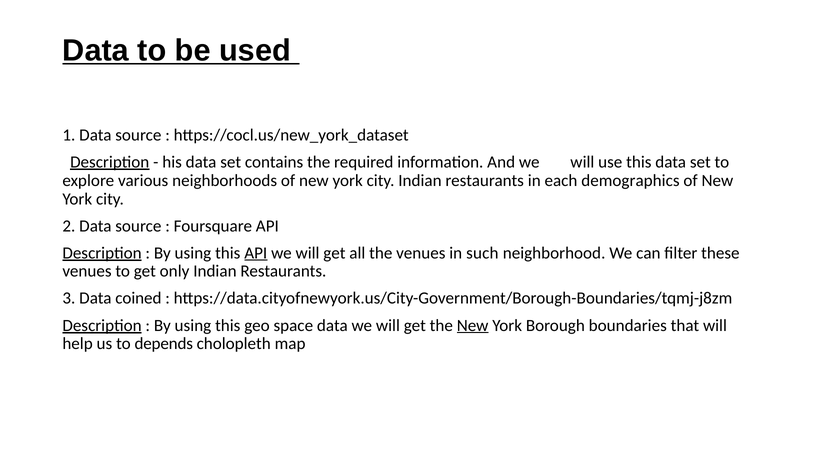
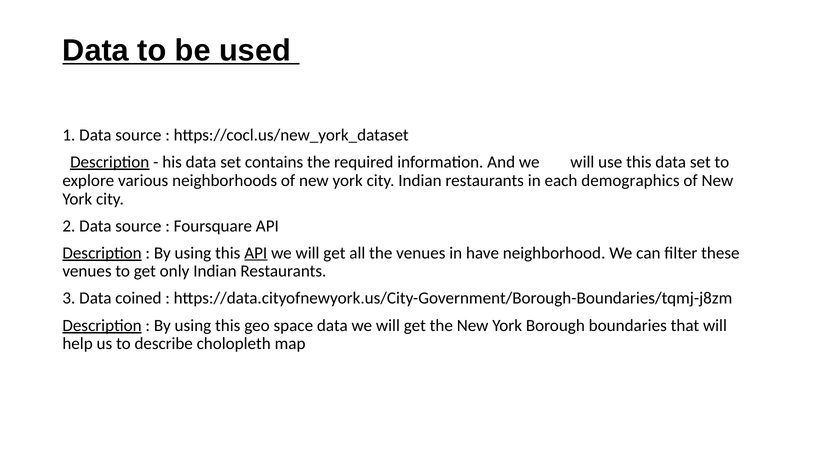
such: such -> have
New at (473, 325) underline: present -> none
depends: depends -> describe
